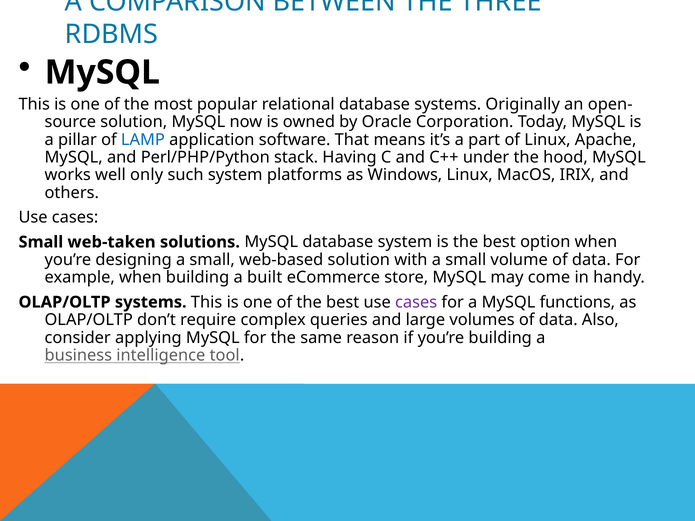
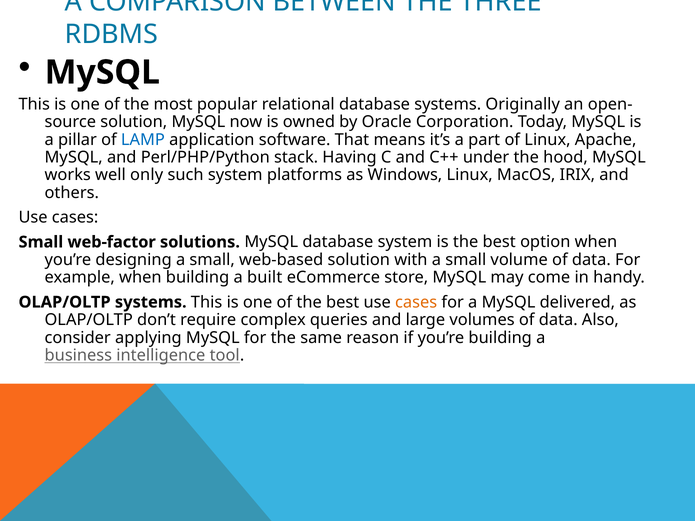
web-taken: web-taken -> web-factor
cases at (416, 302) colour: purple -> orange
functions: functions -> delivered
